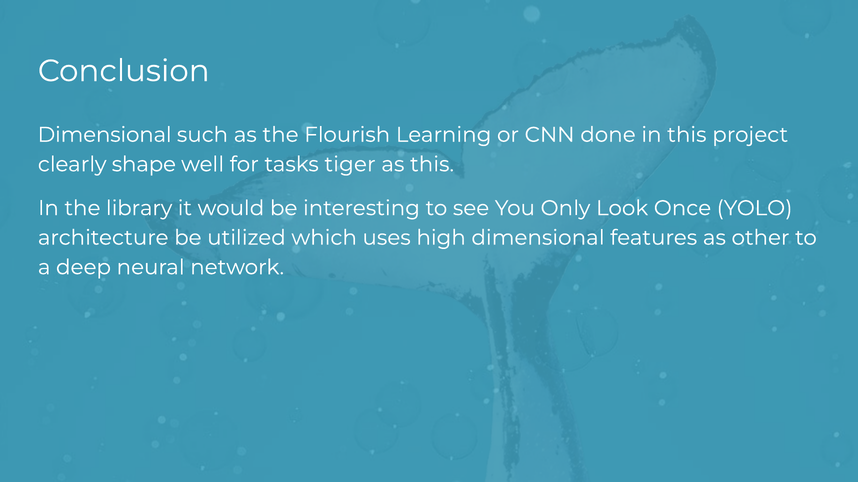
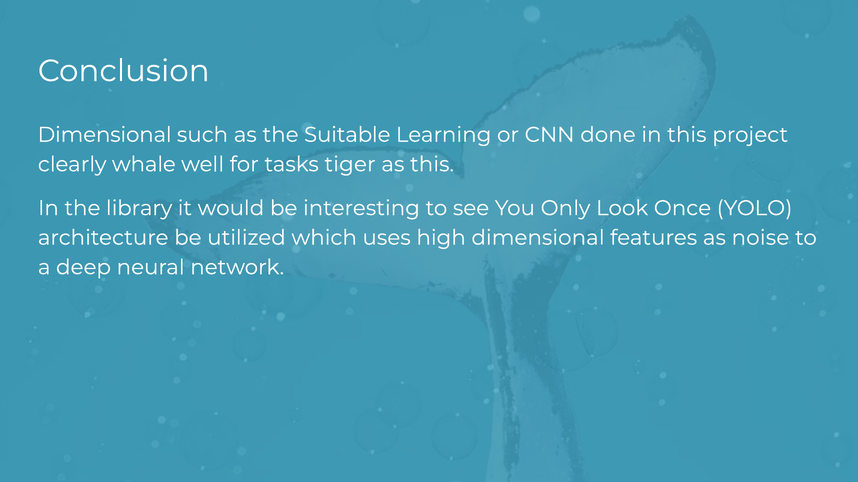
Flourish: Flourish -> Suitable
shape: shape -> whale
other: other -> noise
